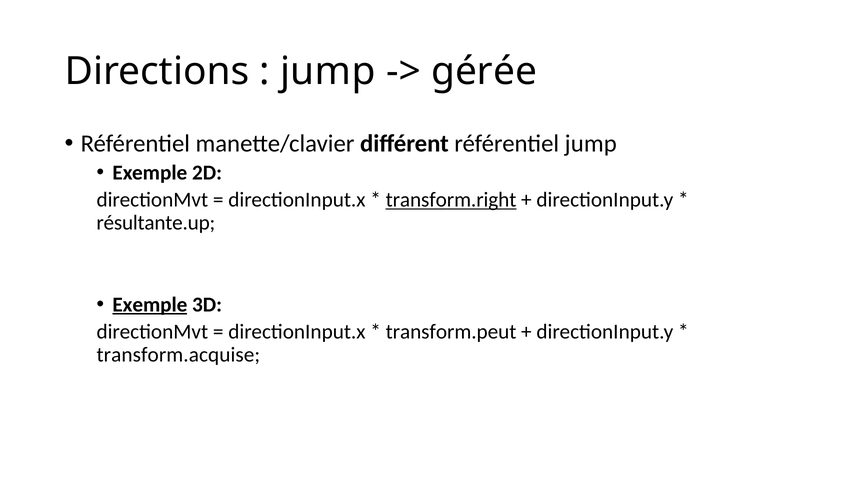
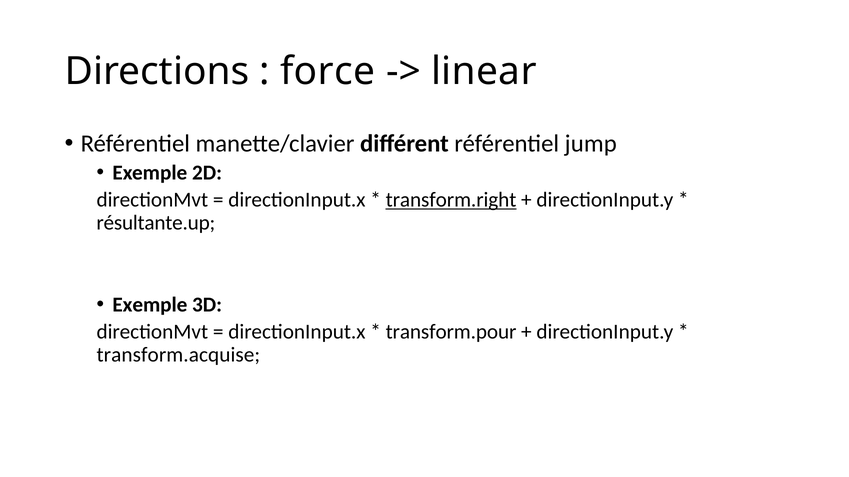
jump at (328, 71): jump -> force
gérée: gérée -> linear
Exemple at (150, 305) underline: present -> none
transform.peut: transform.peut -> transform.pour
